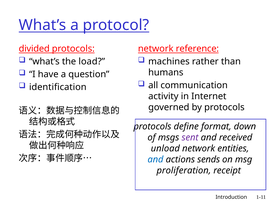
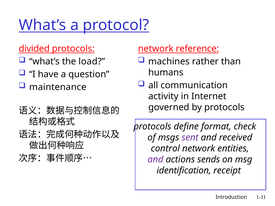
identification: identification -> maintenance
down: down -> check
unload: unload -> control
and at (155, 160) colour: blue -> purple
proliferation: proliferation -> identification
